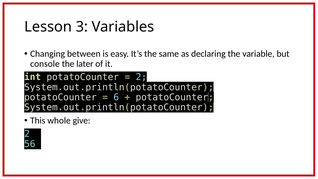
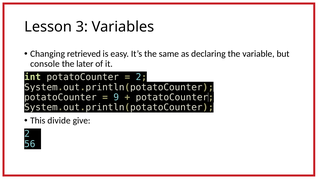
between: between -> retrieved
6: 6 -> 9
whole: whole -> divide
